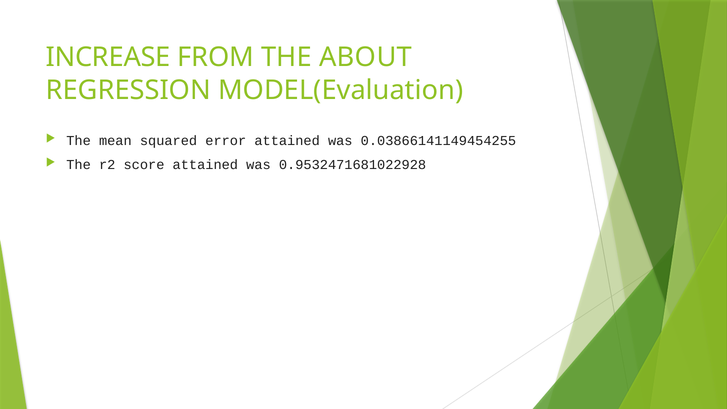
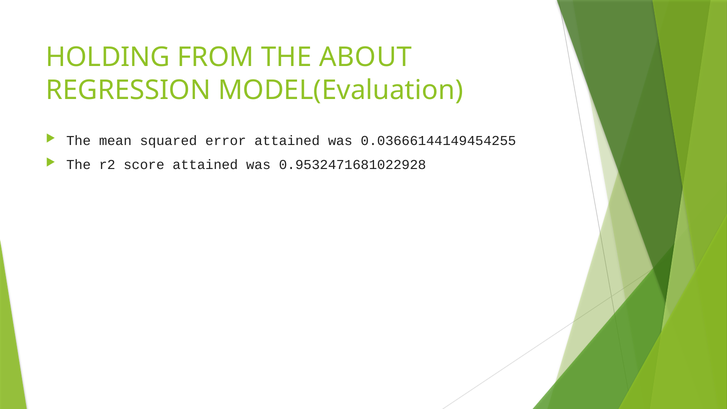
INCREASE: INCREASE -> HOLDING
0.03866141149454255: 0.03866141149454255 -> 0.03666144149454255
